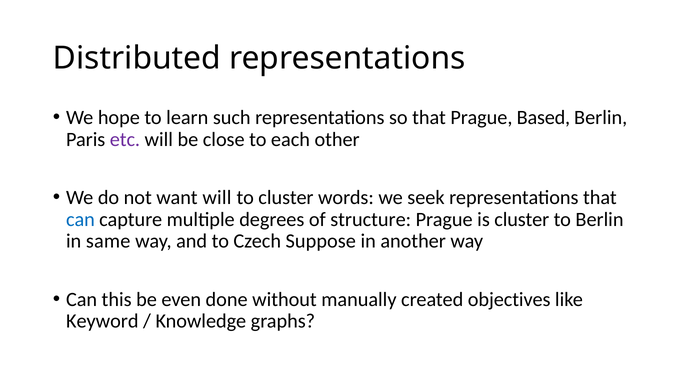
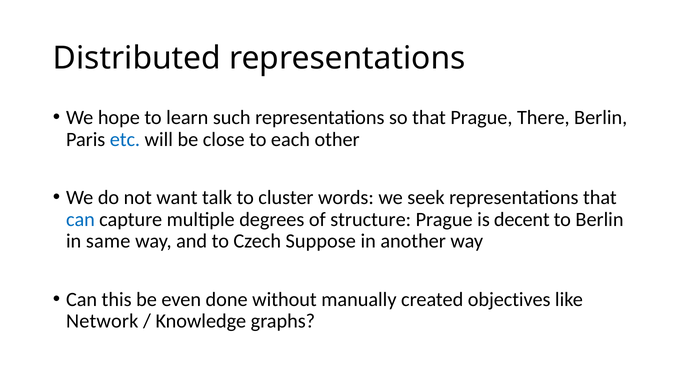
Based: Based -> There
etc colour: purple -> blue
want will: will -> talk
is cluster: cluster -> decent
Keyword: Keyword -> Network
